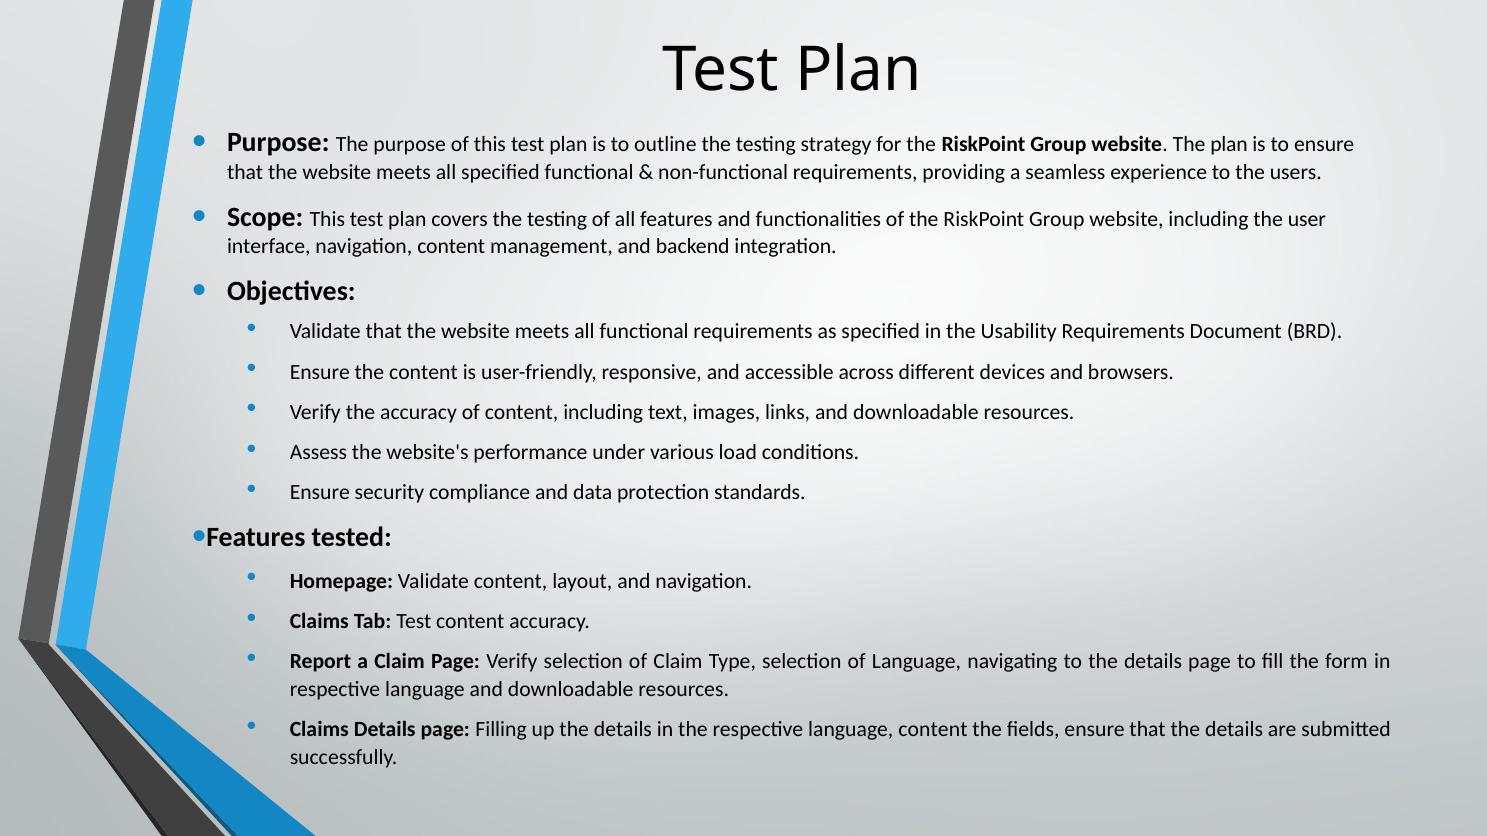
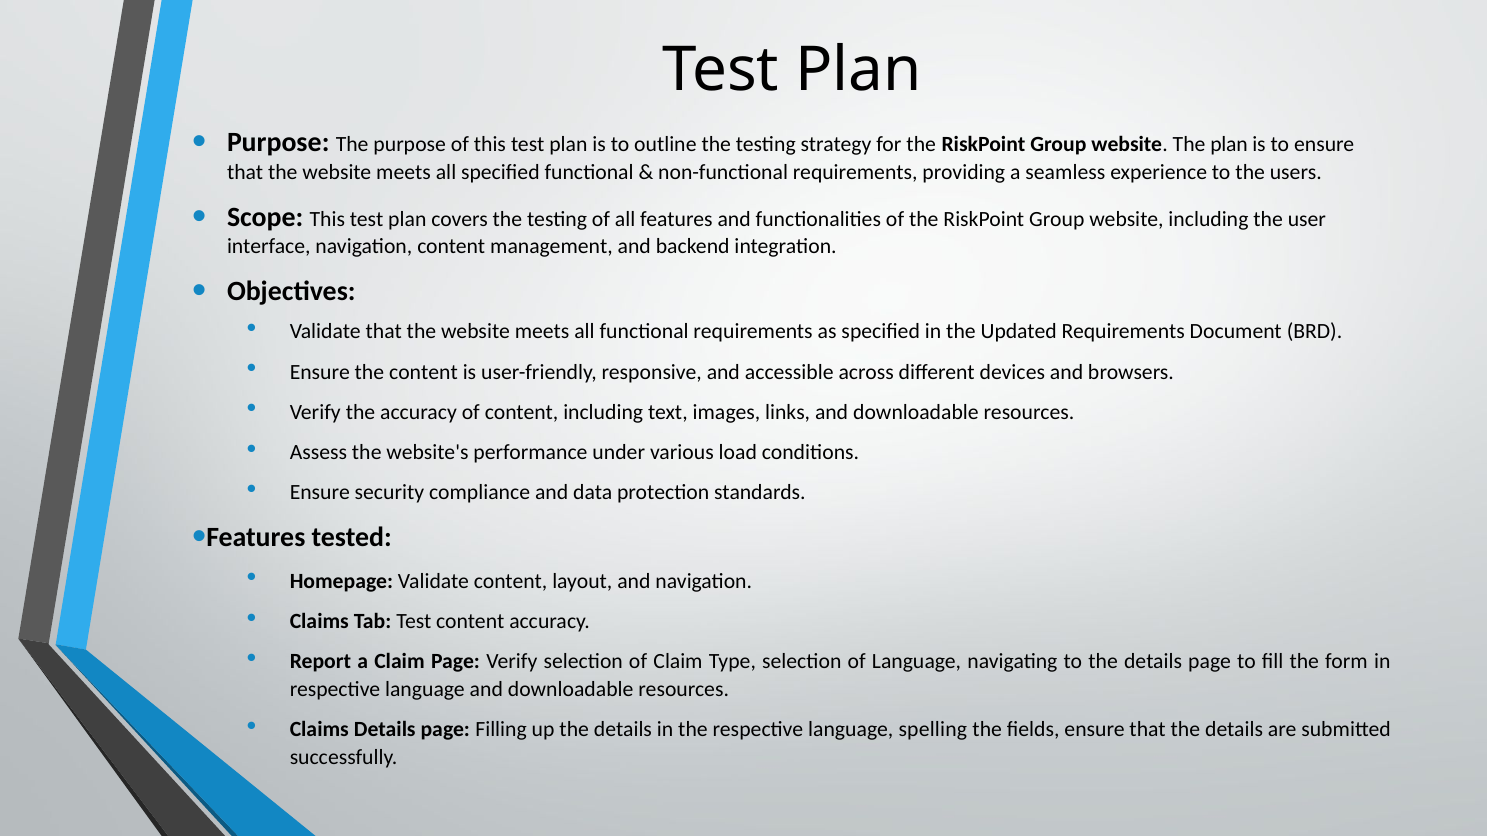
Usability: Usability -> Updated
language content: content -> spelling
